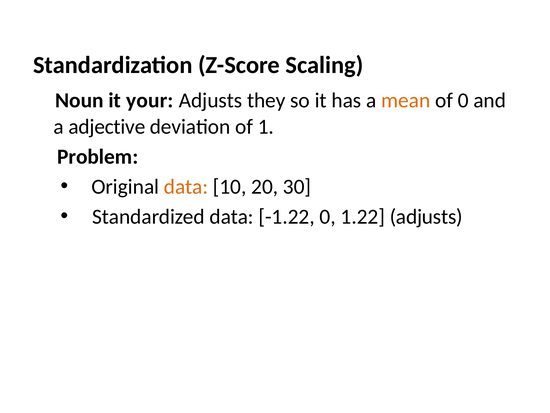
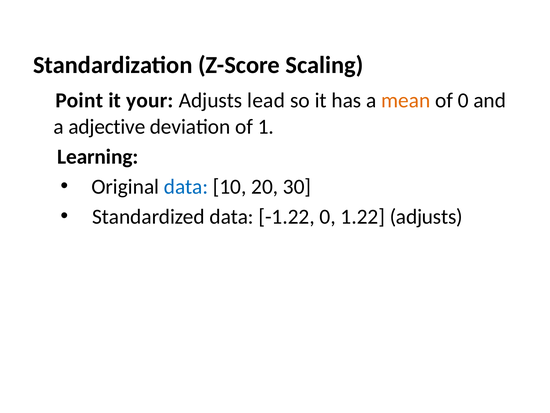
Noun: Noun -> Point
they: they -> lead
Problem: Problem -> Learning
data at (186, 186) colour: orange -> blue
